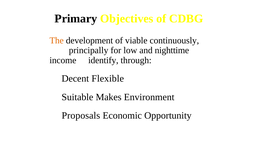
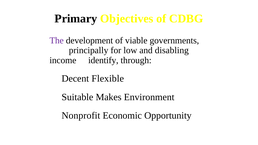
The colour: orange -> purple
continuously: continuously -> governments
nighttime: nighttime -> disabling
Proposals: Proposals -> Nonprofit
